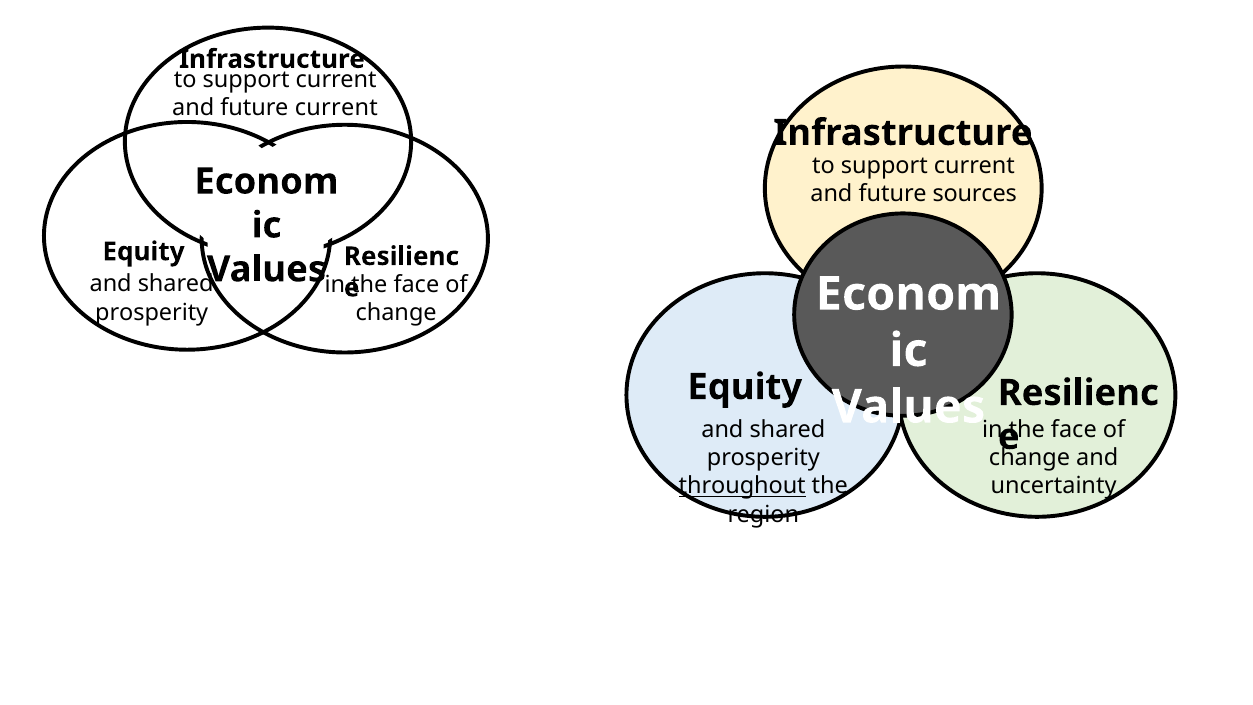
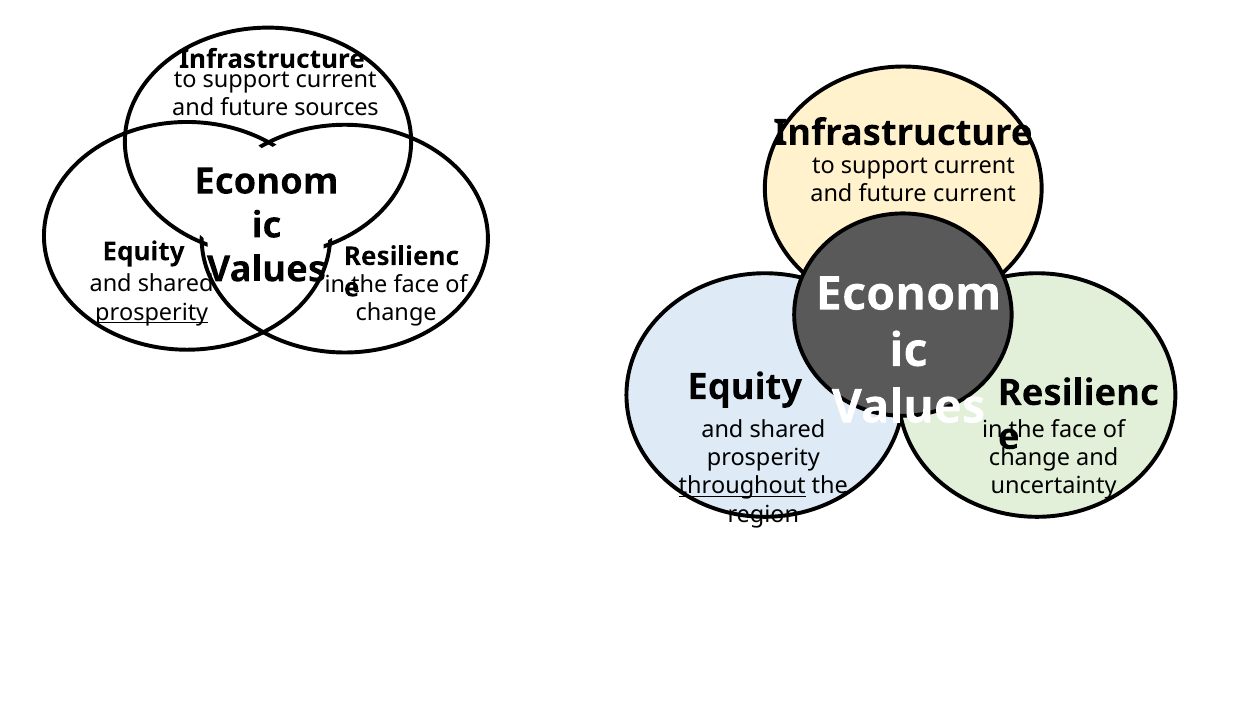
future current: current -> sources
future sources: sources -> current
prosperity at (152, 312) underline: none -> present
